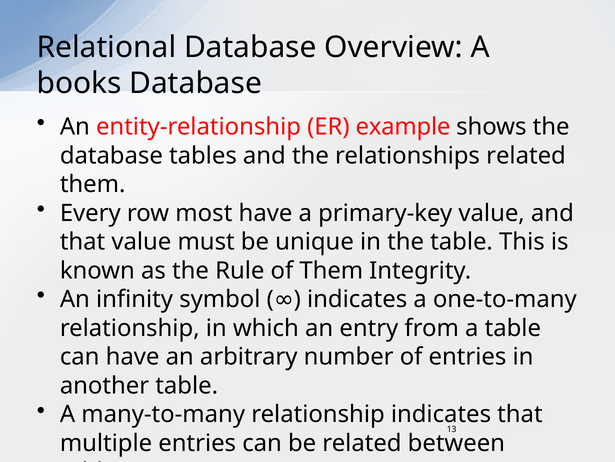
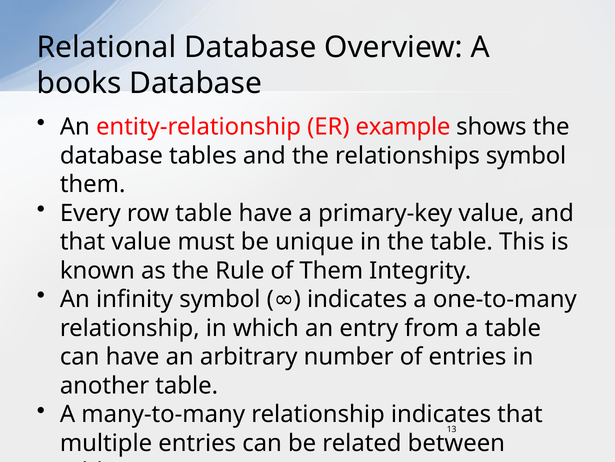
relationships related: related -> symbol
row most: most -> table
